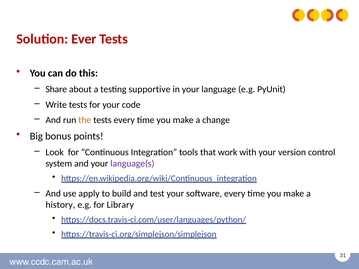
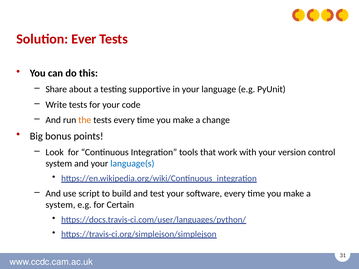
language(s colour: purple -> blue
apply: apply -> script
history at (60, 205): history -> system
Library: Library -> Certain
